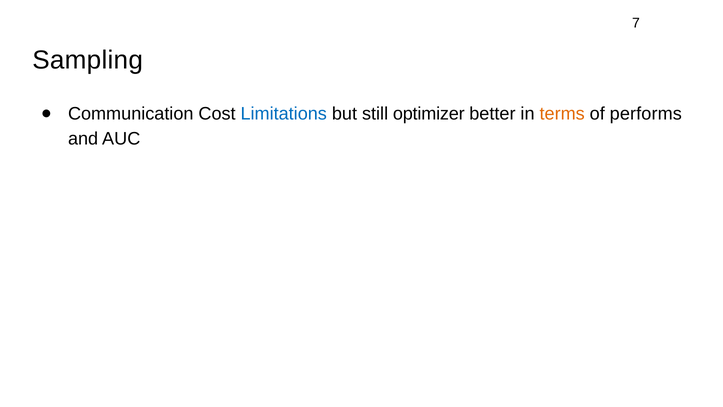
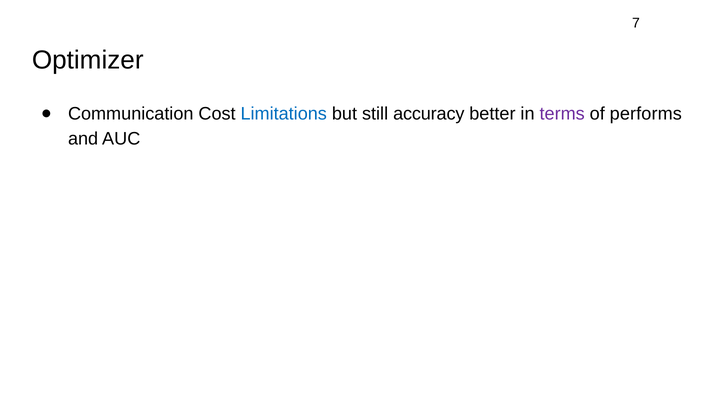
Sampling: Sampling -> Optimizer
optimizer: optimizer -> accuracy
terms colour: orange -> purple
